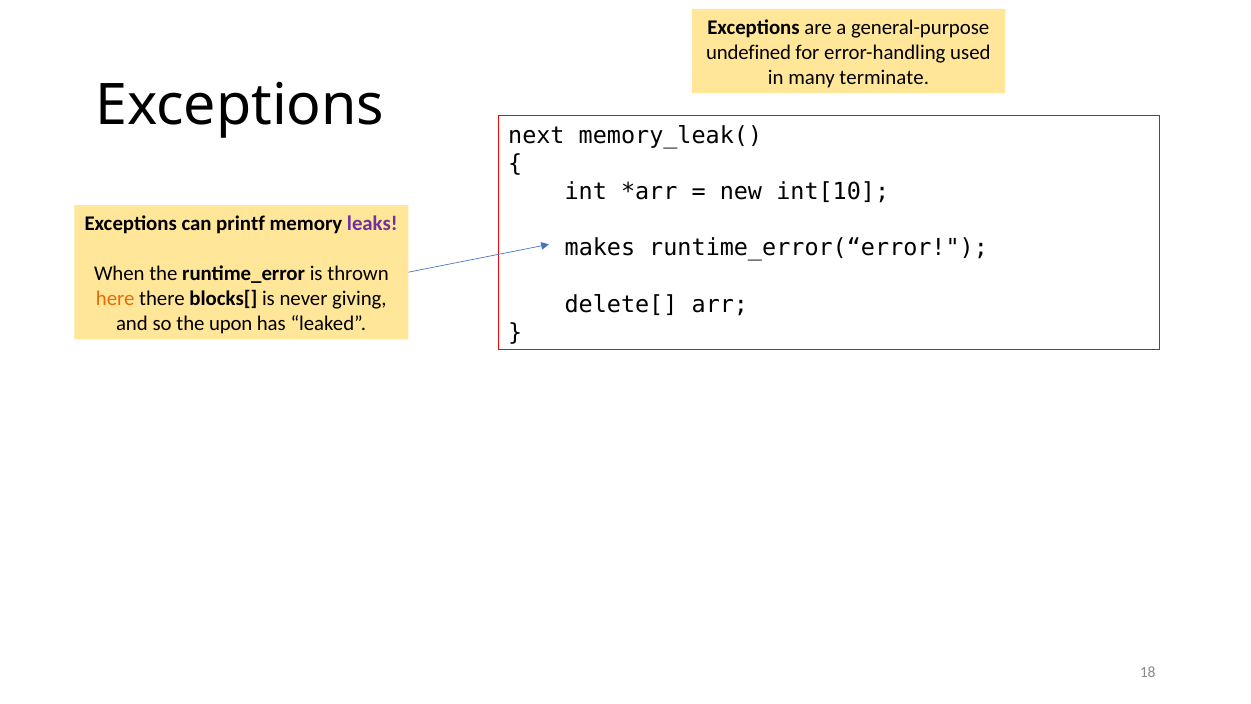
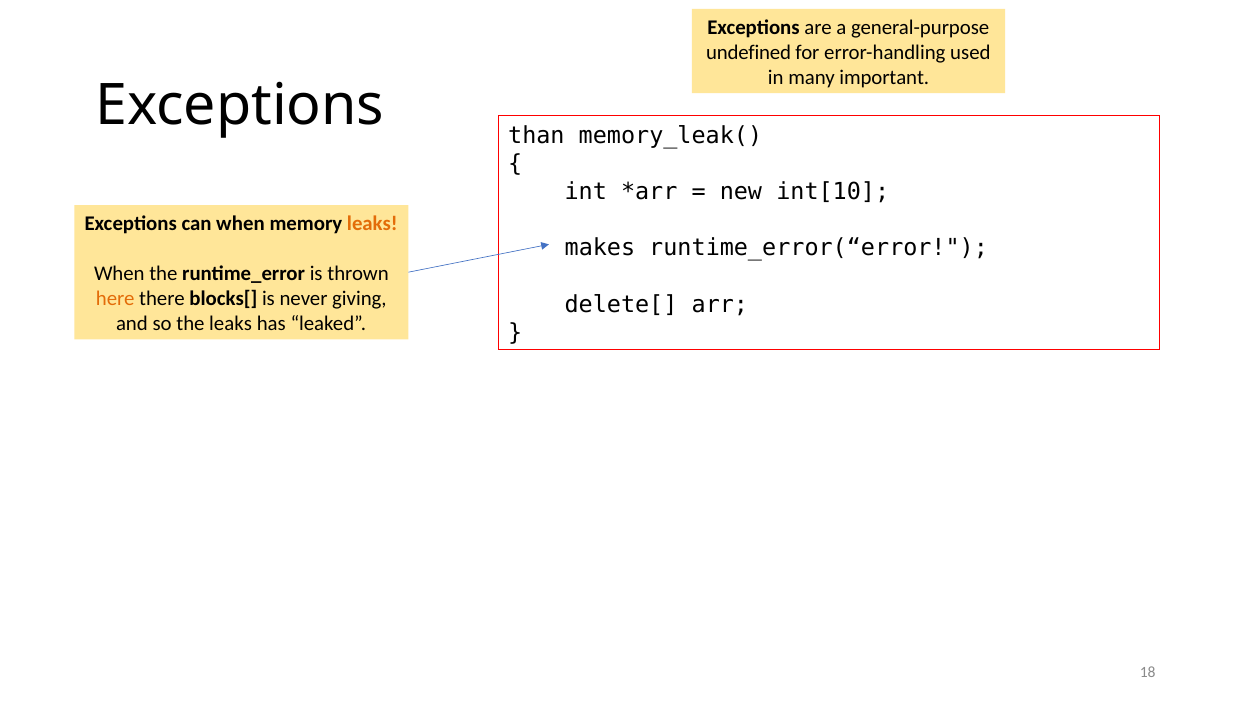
terminate: terminate -> important
next: next -> than
can printf: printf -> when
leaks at (372, 224) colour: purple -> orange
the upon: upon -> leaks
